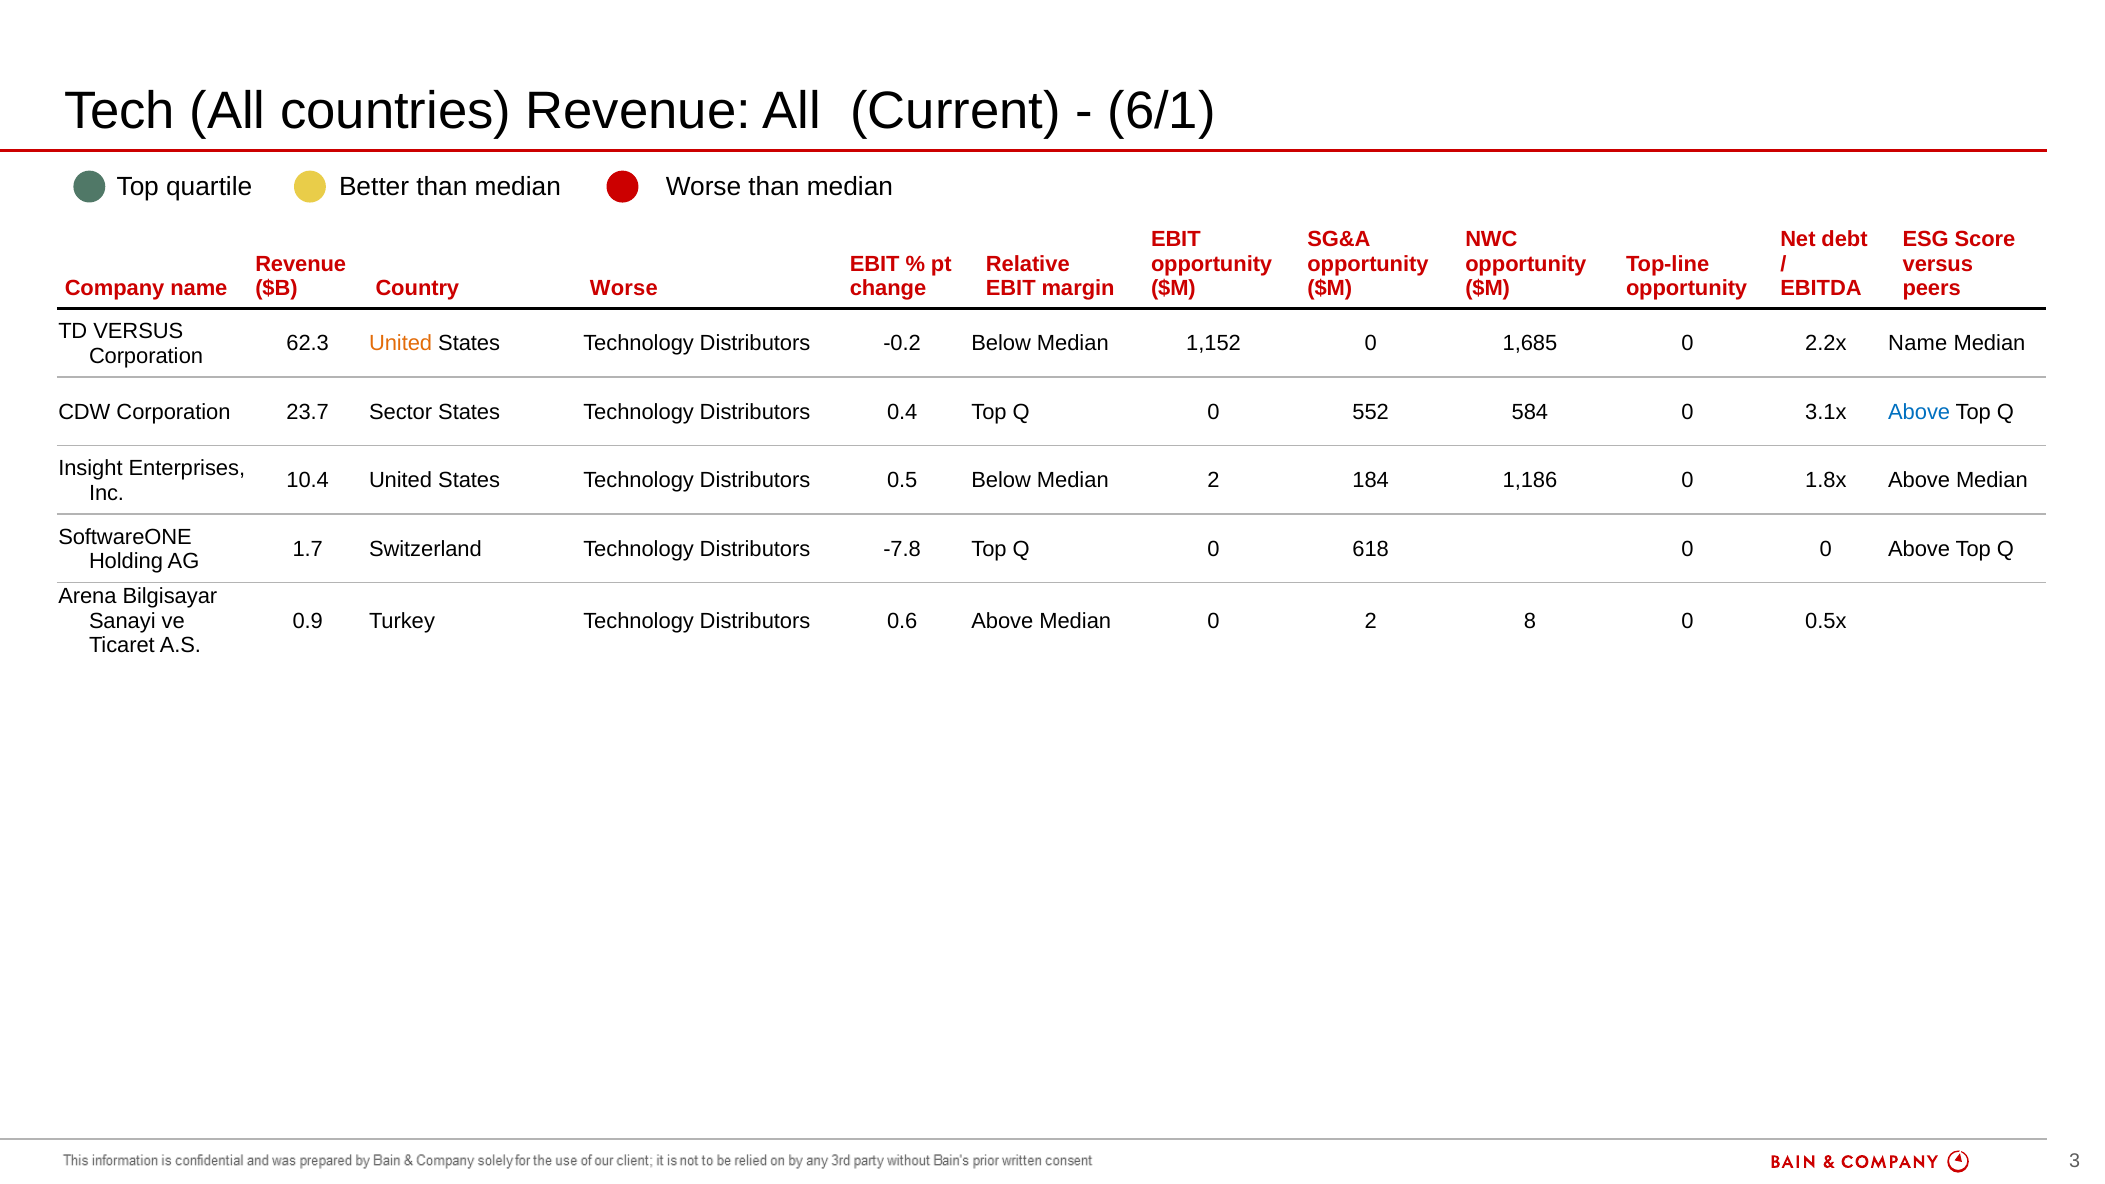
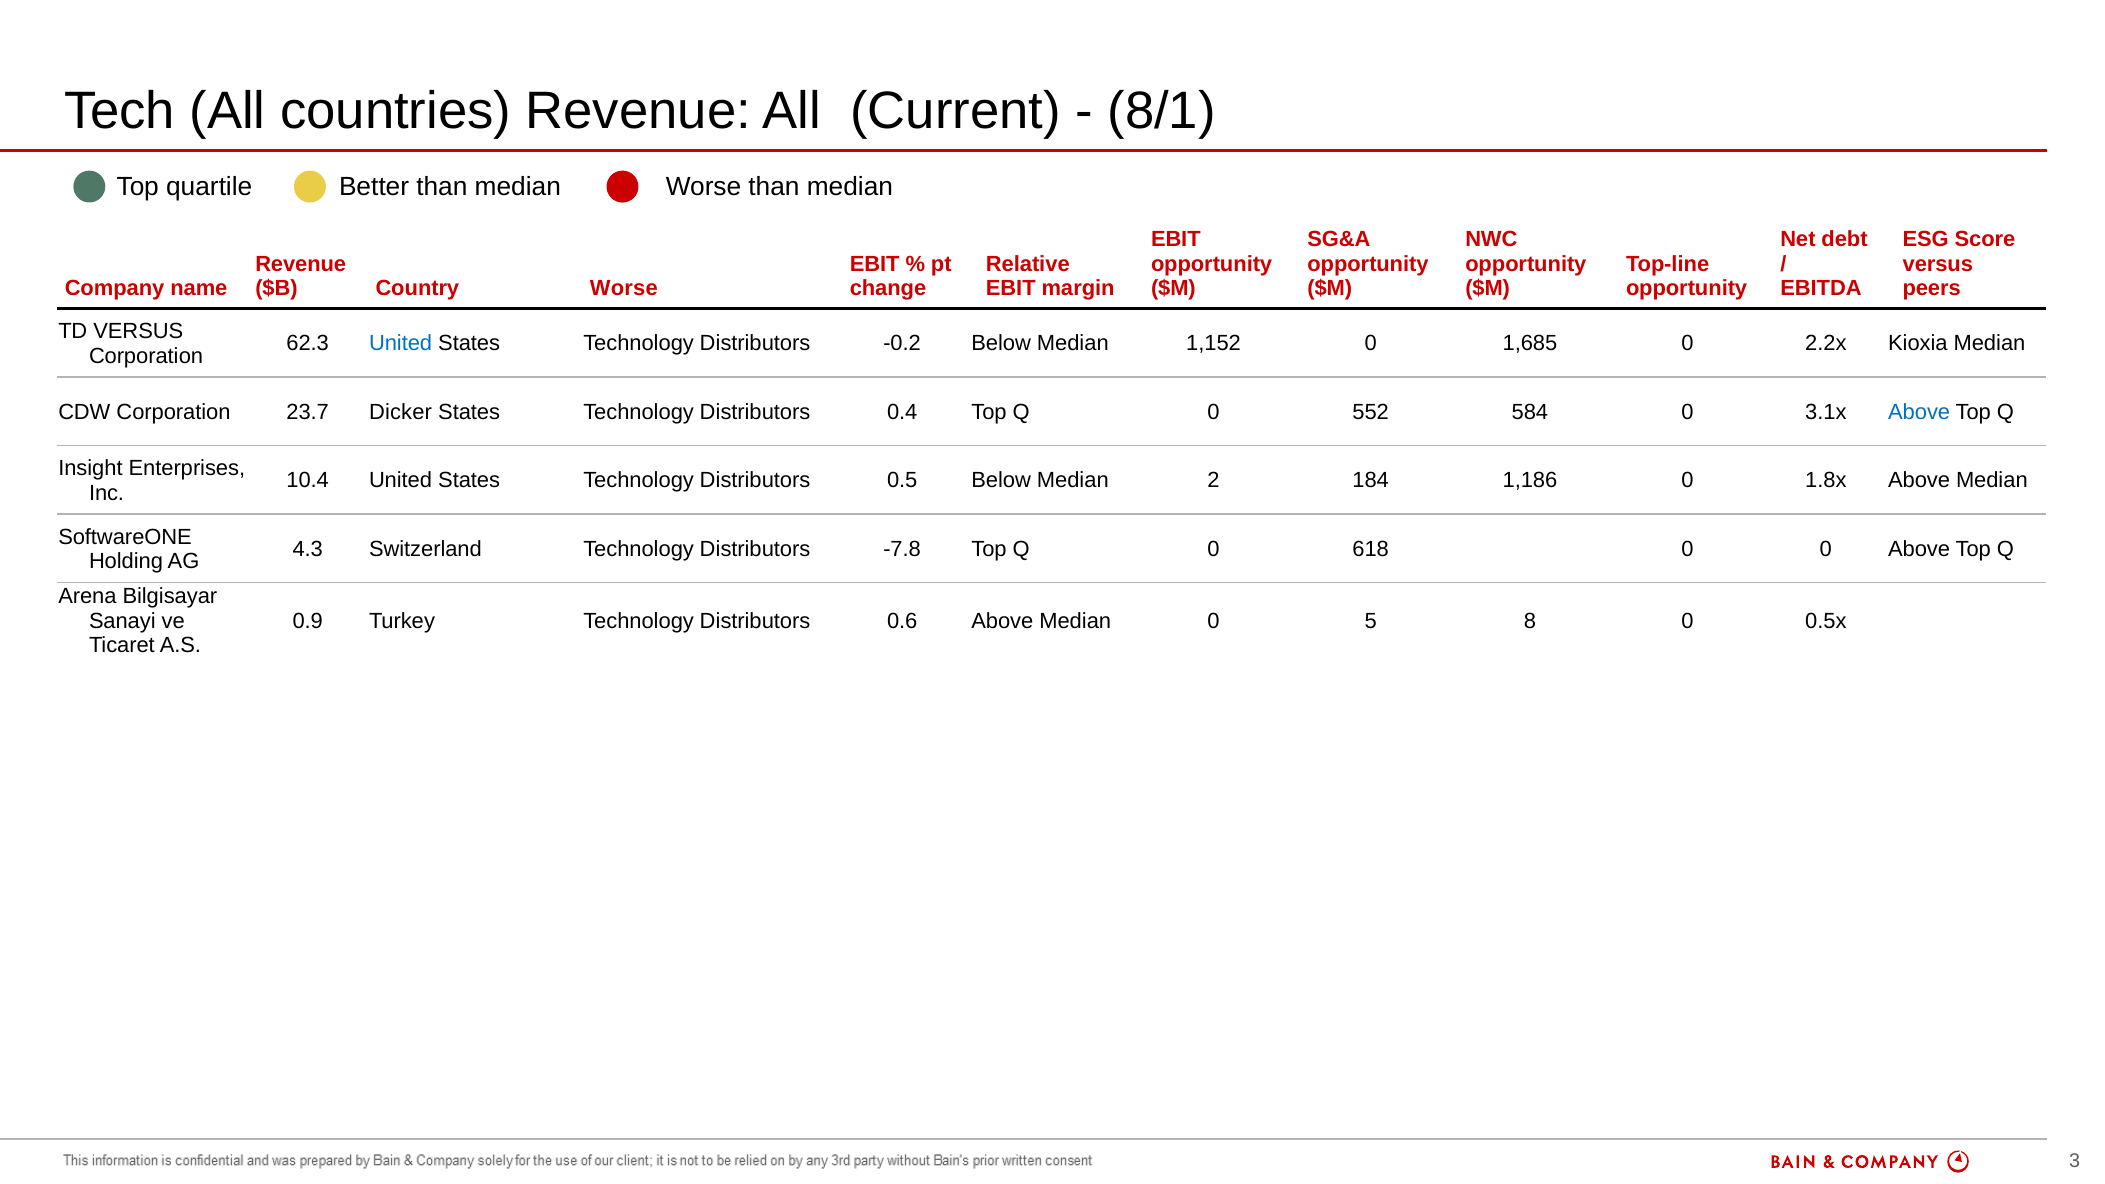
6/1: 6/1 -> 8/1
United at (401, 344) colour: orange -> blue
2.2x Name: Name -> Kioxia
Sector: Sector -> Dicker
1.7: 1.7 -> 4.3
0 2: 2 -> 5
